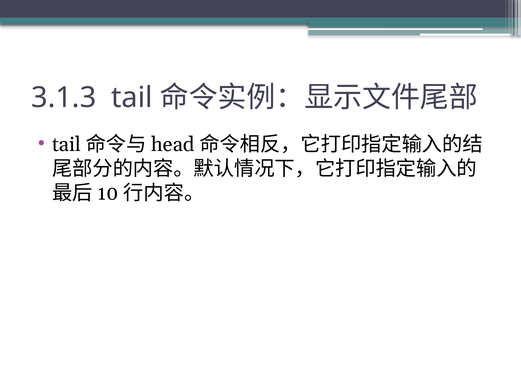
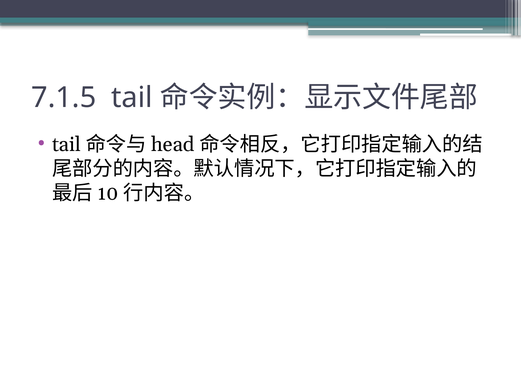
3.1.3: 3.1.3 -> 7.1.5
